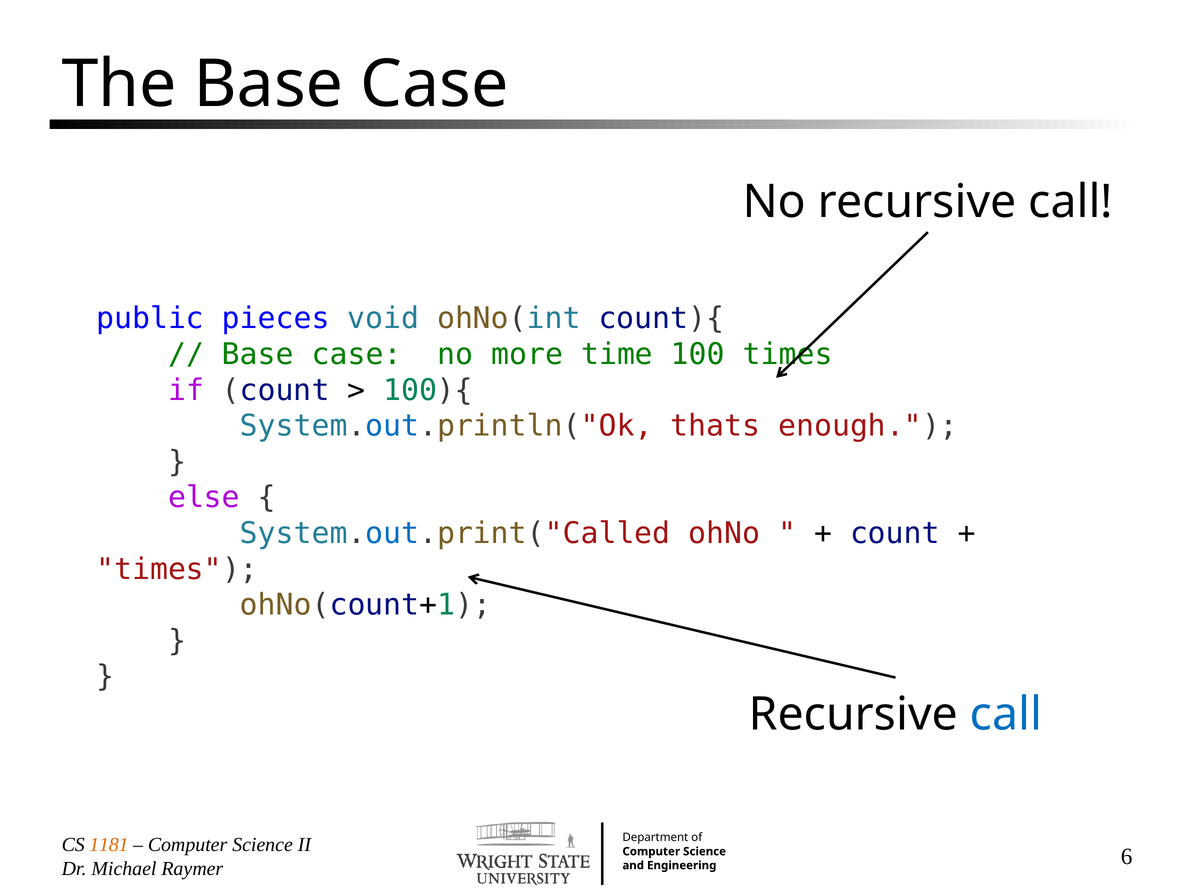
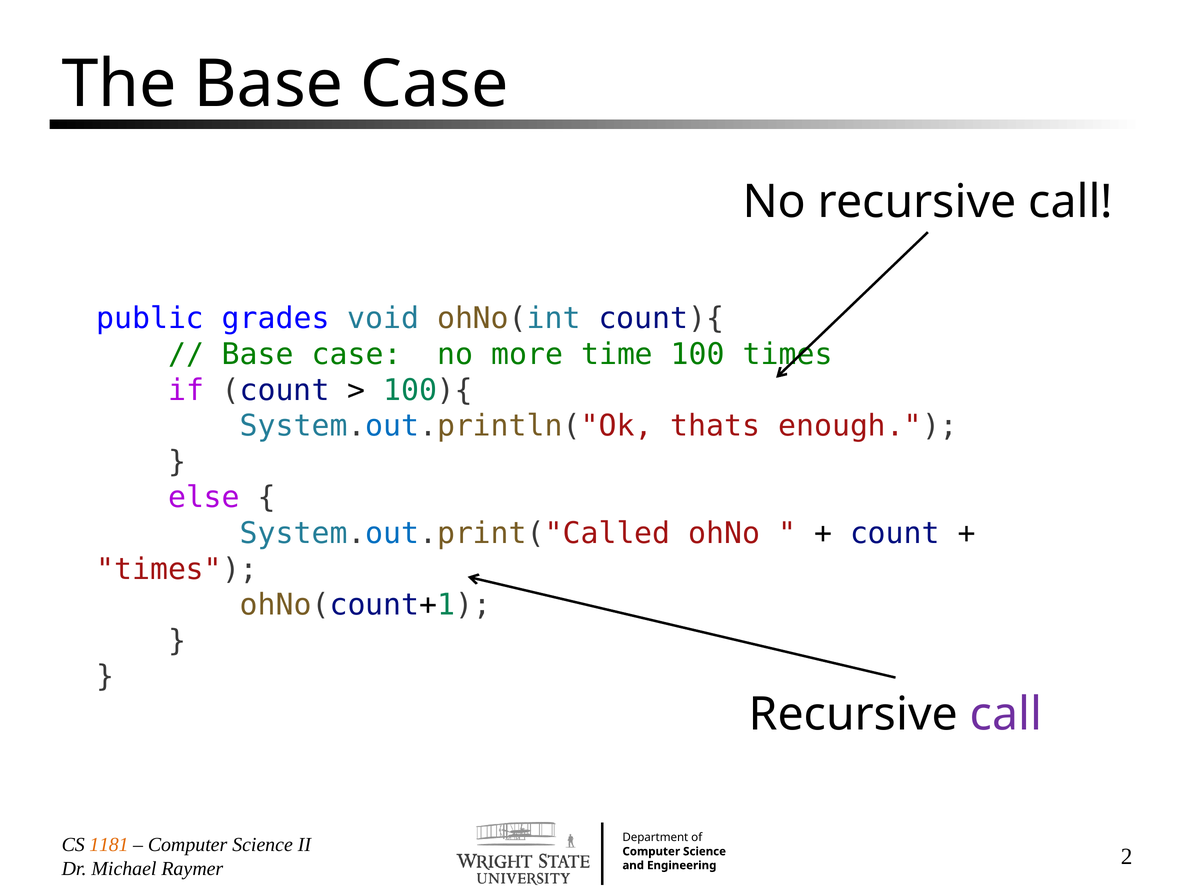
pieces: pieces -> grades
call at (1006, 715) colour: blue -> purple
6: 6 -> 2
